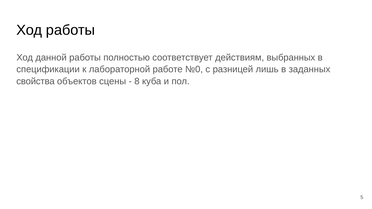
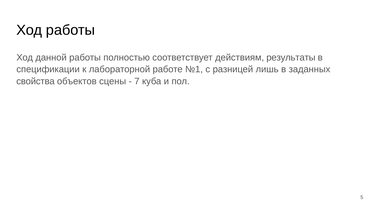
выбранных: выбранных -> результаты
№0: №0 -> №1
8: 8 -> 7
